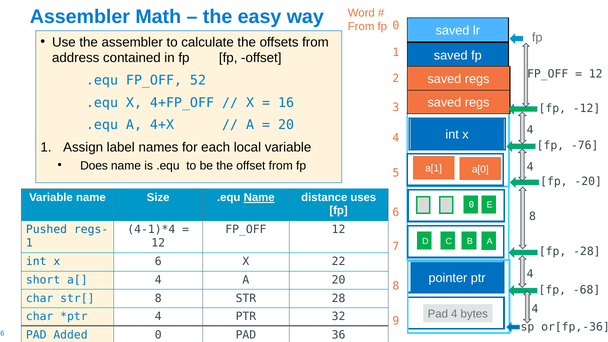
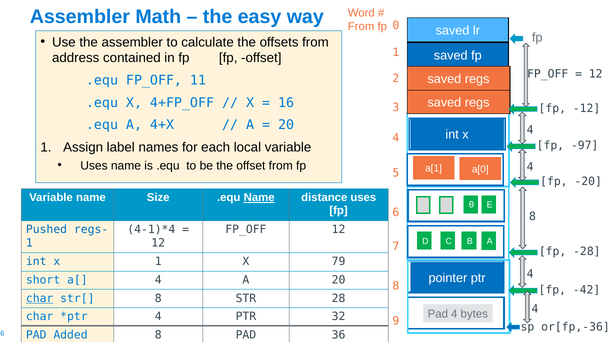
52: 52 -> 11
-76: -76 -> -97
Does at (94, 166): Does -> Uses
x 6: 6 -> 1
22: 22 -> 79
-68: -68 -> -42
char at (40, 298) underline: none -> present
Added 0: 0 -> 8
